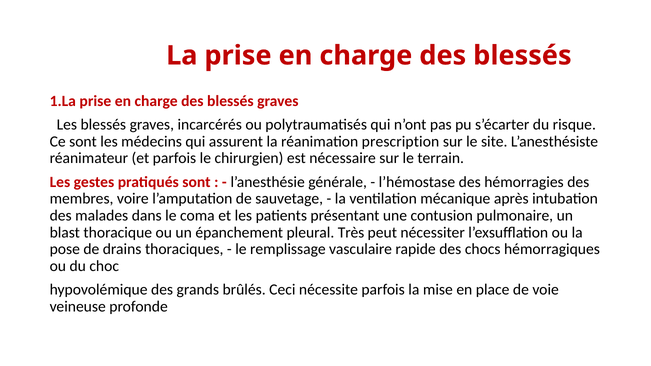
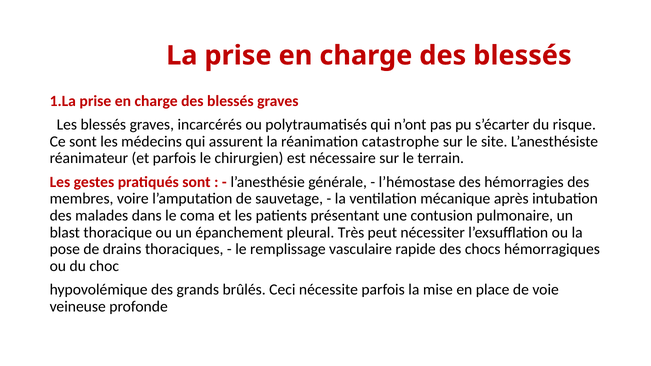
prescription: prescription -> catastrophe
